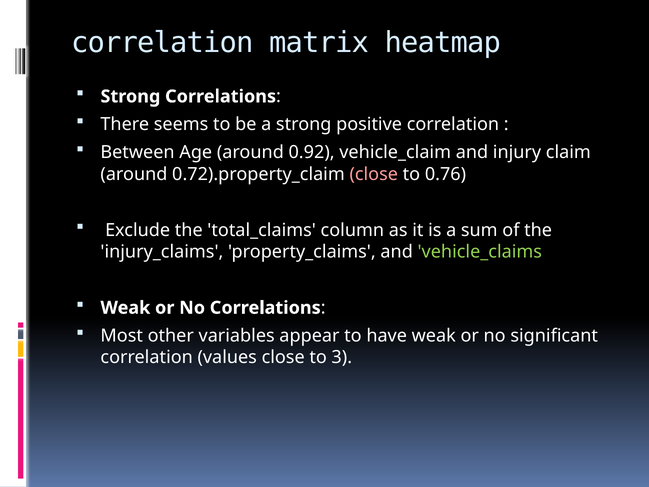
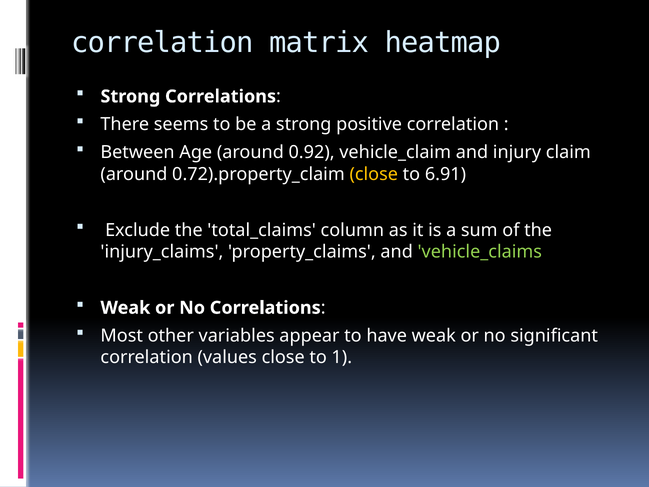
close at (374, 174) colour: pink -> yellow
0.76: 0.76 -> 6.91
3: 3 -> 1
